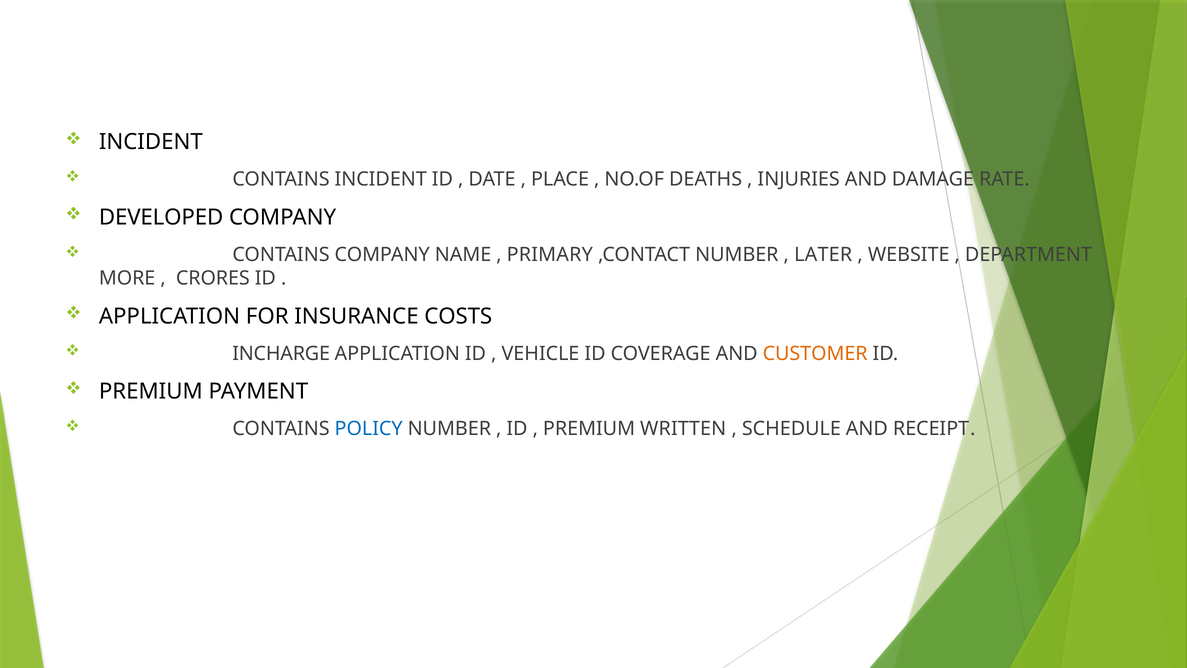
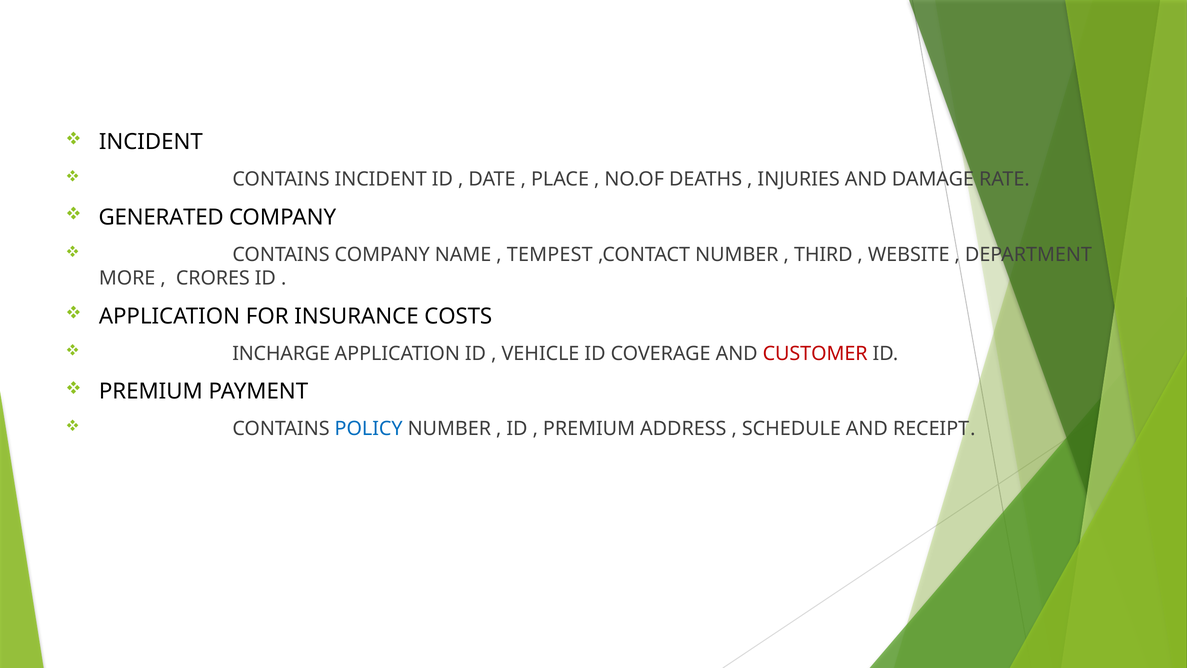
DEVELOPED: DEVELOPED -> GENERATED
PRIMARY: PRIMARY -> TEMPEST
LATER: LATER -> THIRD
CUSTOMER colour: orange -> red
WRITTEN: WRITTEN -> ADDRESS
